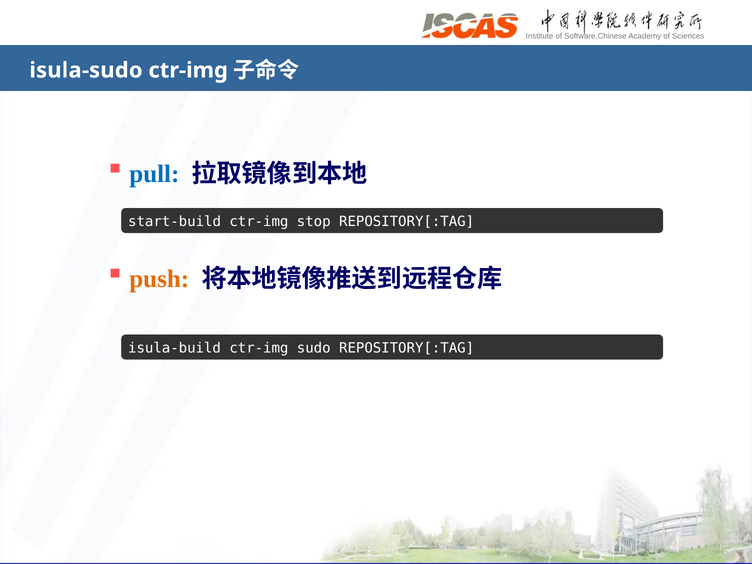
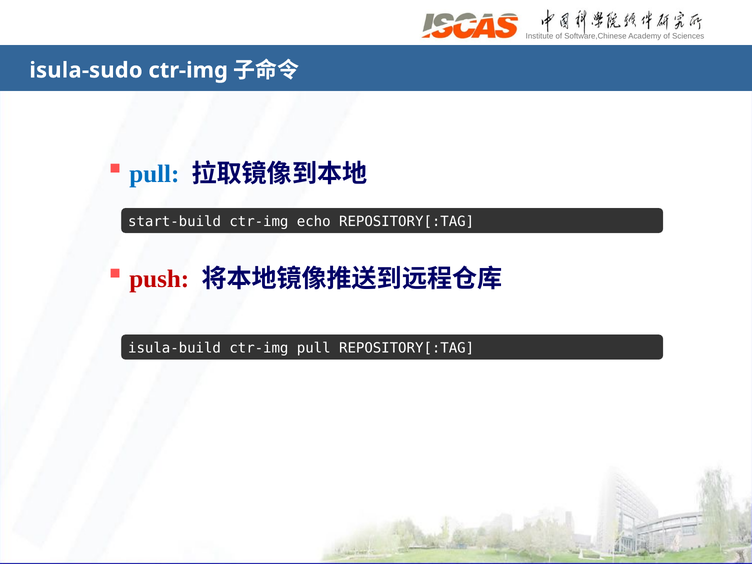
stop: stop -> echo
push colour: orange -> red
ctr-img sudo: sudo -> pull
